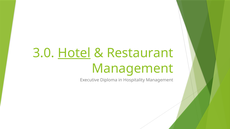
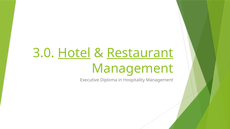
Restaurant underline: none -> present
